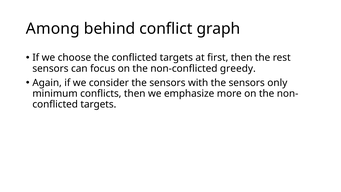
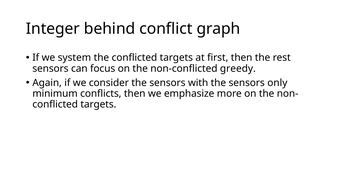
Among: Among -> Integer
choose: choose -> system
